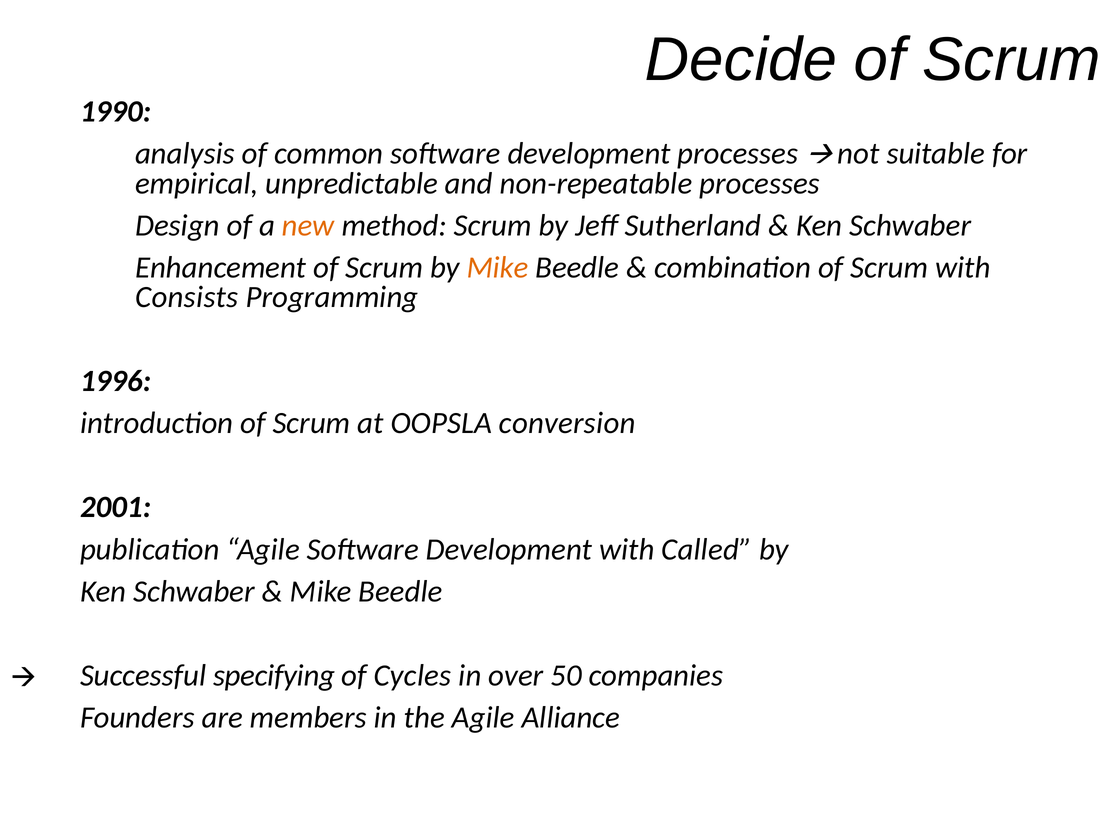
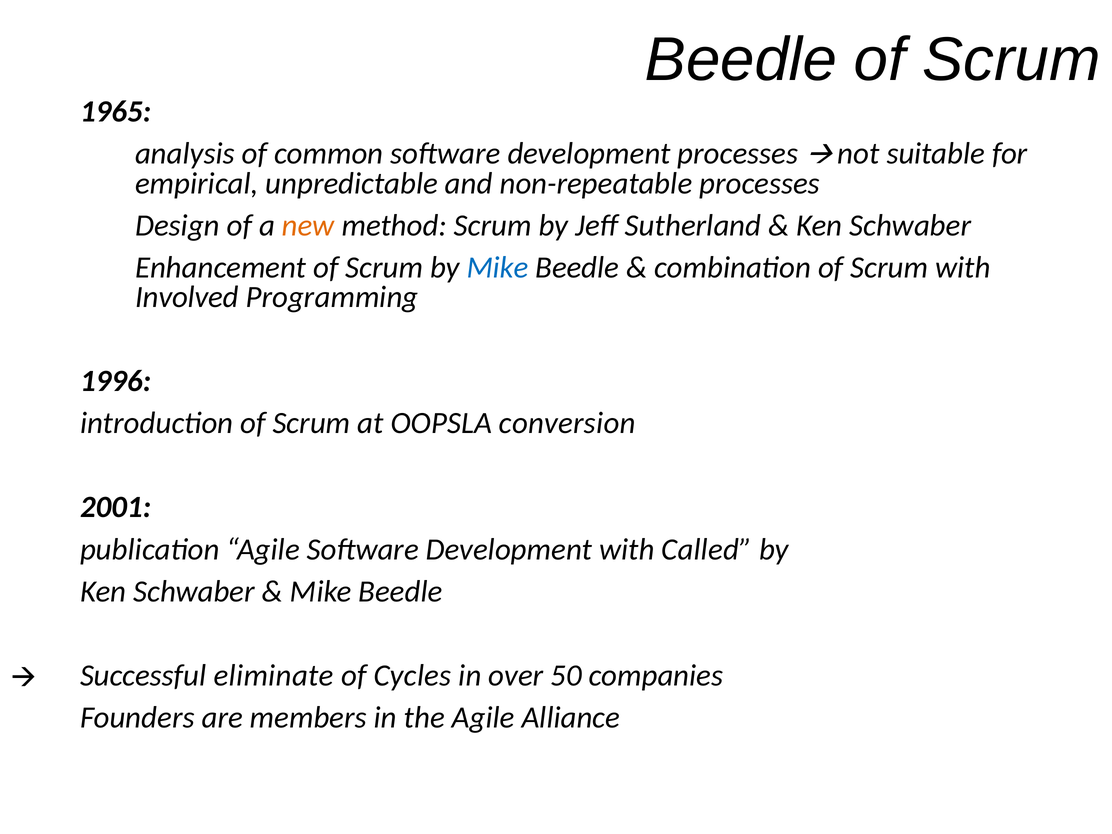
Decide at (741, 60): Decide -> Beedle
1990: 1990 -> 1965
Mike at (498, 268) colour: orange -> blue
Consists: Consists -> Involved
specifying: specifying -> eliminate
